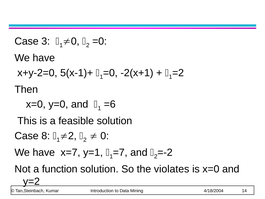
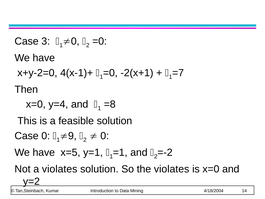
5(x-1)+: 5(x-1)+ -> 4(x-1)+
=2: =2 -> =7
y=0: y=0 -> y=4
=6: =6 -> =8
Case 8: 8 -> 0
2 at (72, 136): 2 -> 9
x=7: x=7 -> x=5
=7: =7 -> =1
a function: function -> violates
